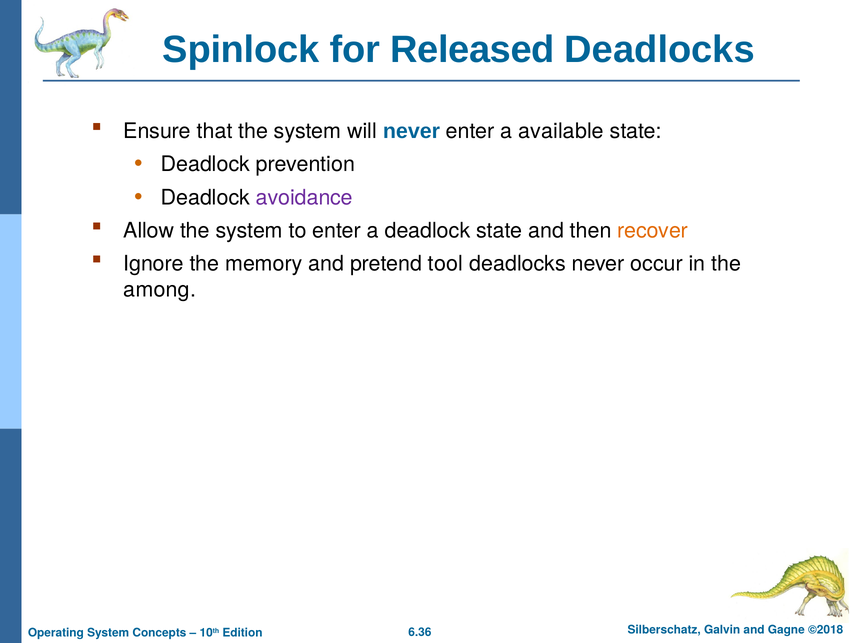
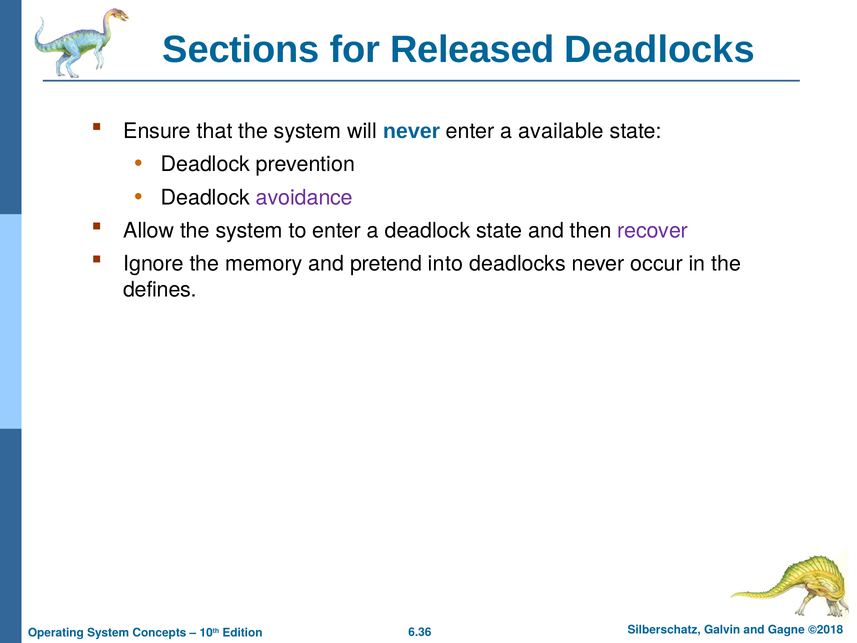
Spinlock: Spinlock -> Sections
recover colour: orange -> purple
tool: tool -> into
among: among -> defines
